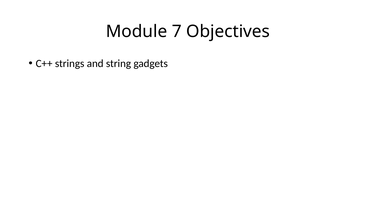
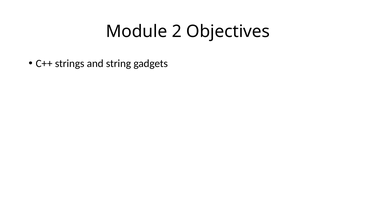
7: 7 -> 2
